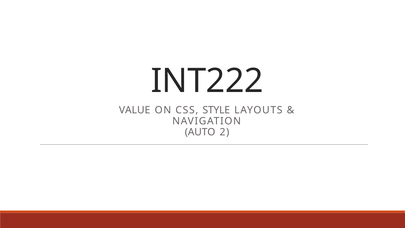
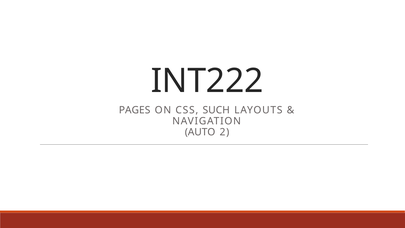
VALUE: VALUE -> PAGES
STYLE: STYLE -> SUCH
